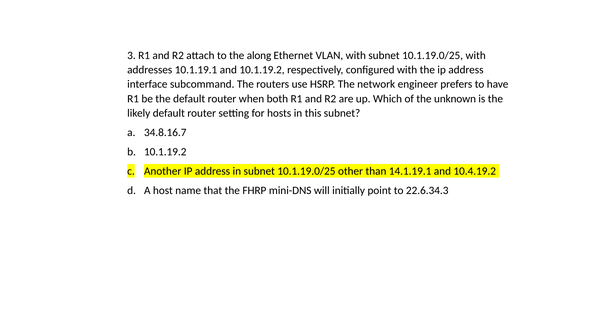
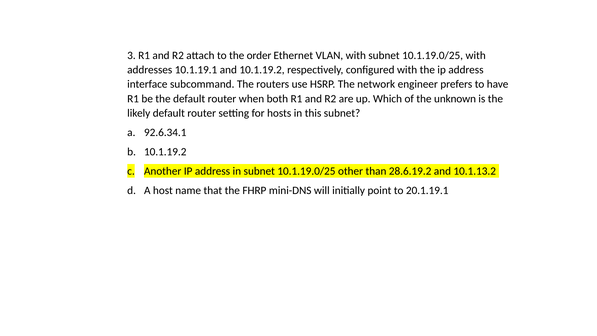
along: along -> order
34.8.16.7: 34.8.16.7 -> 92.6.34.1
14.1.19.1: 14.1.19.1 -> 28.6.19.2
10.4.19.2: 10.4.19.2 -> 10.1.13.2
22.6.34.3: 22.6.34.3 -> 20.1.19.1
